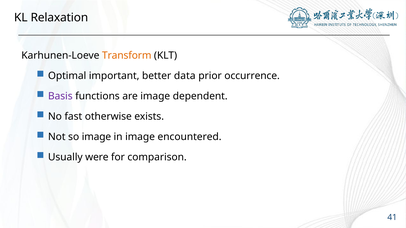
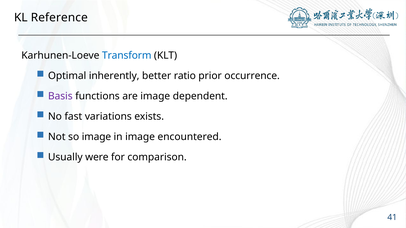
Relaxation: Relaxation -> Reference
Transform colour: orange -> blue
important: important -> inherently
data: data -> ratio
otherwise: otherwise -> variations
